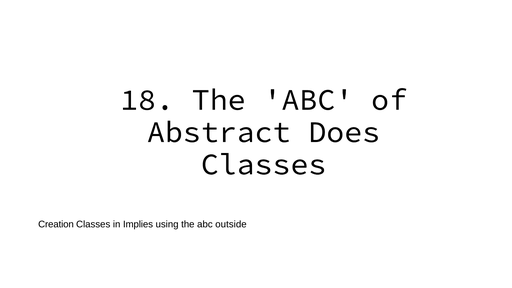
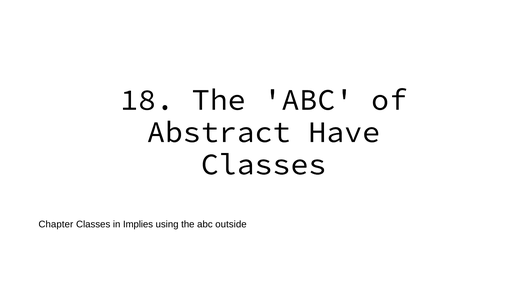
Does: Does -> Have
Creation: Creation -> Chapter
